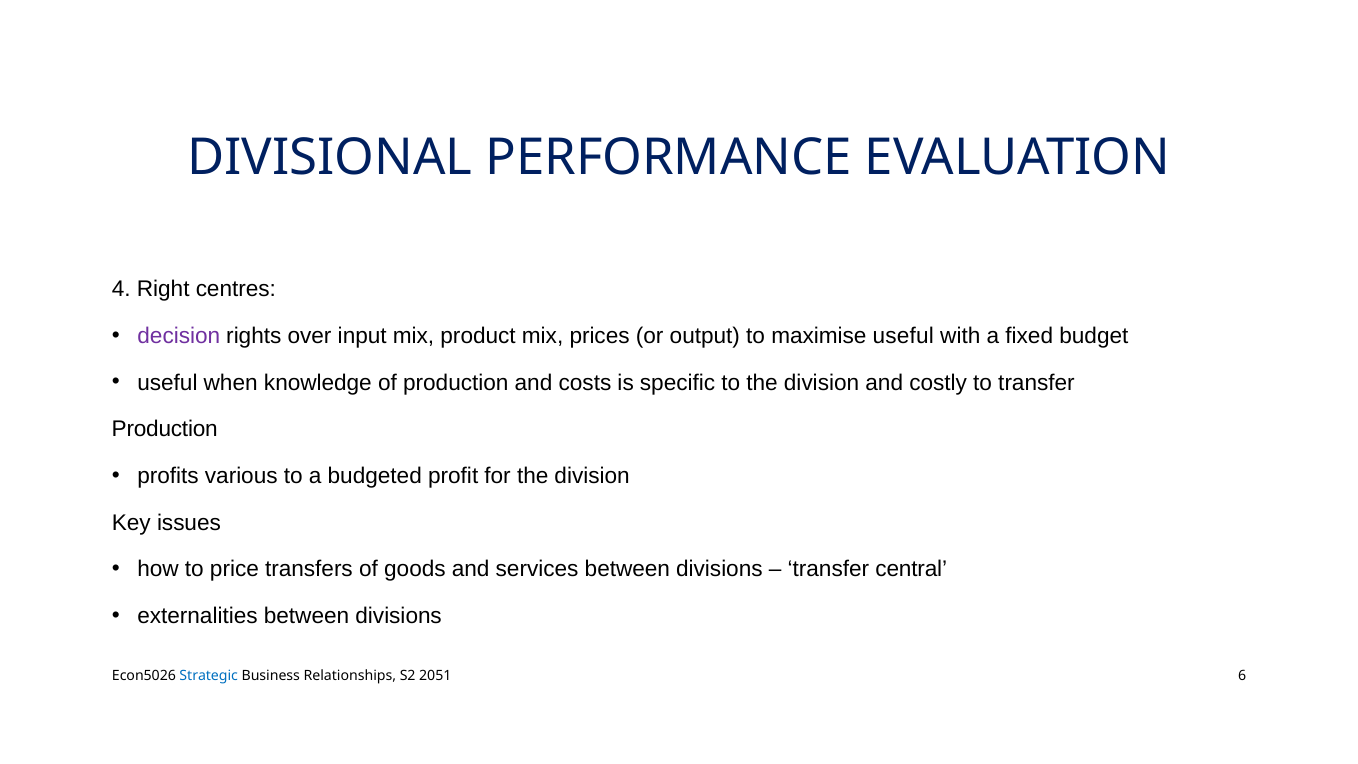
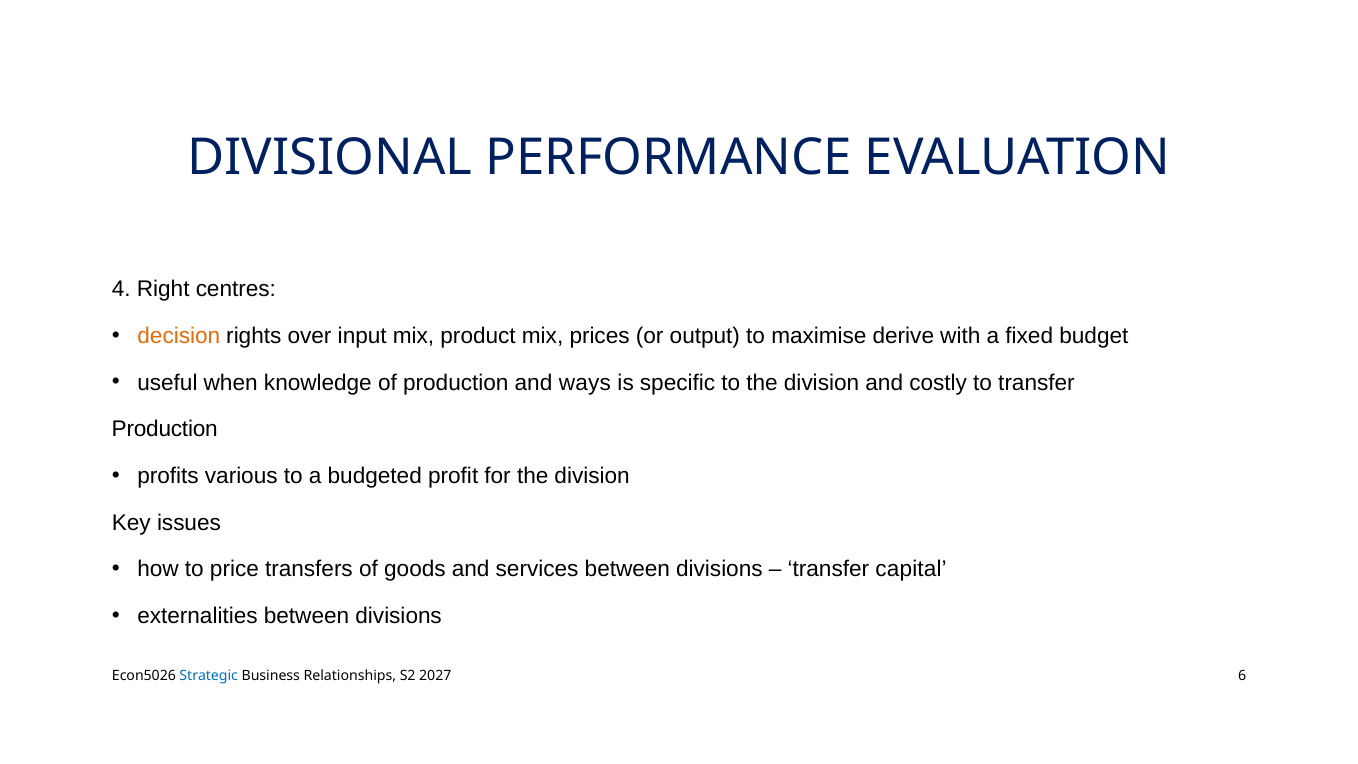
decision colour: purple -> orange
maximise useful: useful -> derive
costs: costs -> ways
central: central -> capital
2051: 2051 -> 2027
